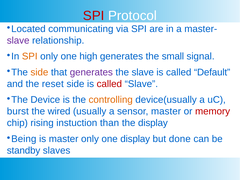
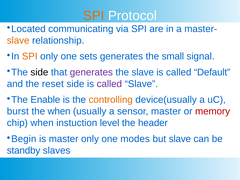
SPI at (94, 16) colour: red -> orange
slave at (18, 40) colour: purple -> orange
high: high -> sets
side at (39, 72) colour: orange -> black
called at (109, 84) colour: red -> purple
Device: Device -> Enable
the wired: wired -> when
chip rising: rising -> when
than: than -> level
the display: display -> header
Being: Being -> Begin
one display: display -> modes
but done: done -> slave
